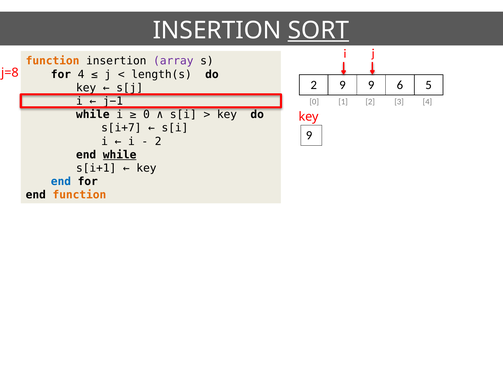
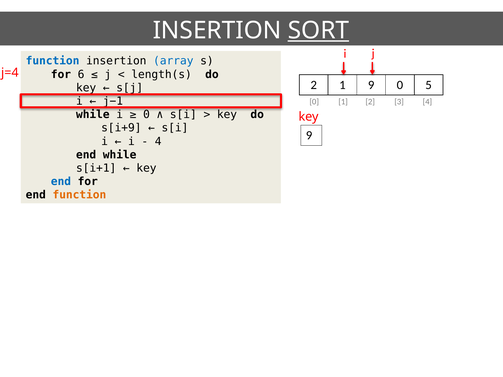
function at (53, 61) colour: orange -> blue
array colour: purple -> blue
j=8: j=8 -> j=4
for 4: 4 -> 6
2 9: 9 -> 1
9 6: 6 -> 0
s[i+7: s[i+7 -> s[i+9
2 at (158, 141): 2 -> 4
while at (120, 155) underline: present -> none
